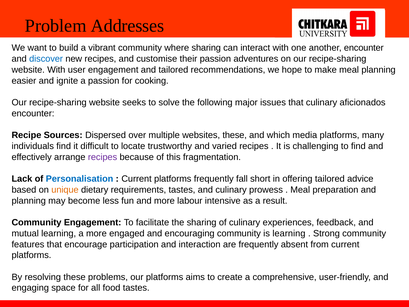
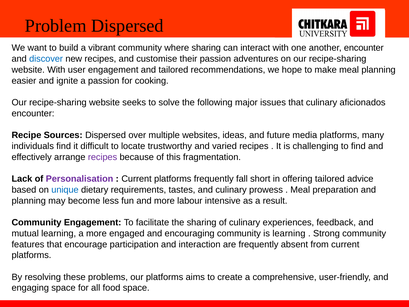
Problem Addresses: Addresses -> Dispersed
websites these: these -> ideas
which: which -> future
Personalisation colour: blue -> purple
unique colour: orange -> blue
food tastes: tastes -> space
